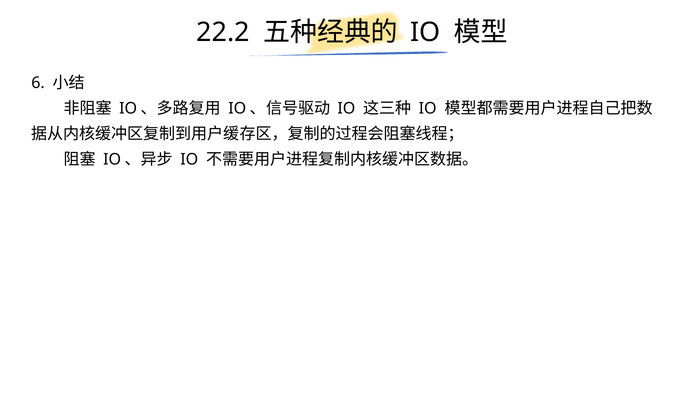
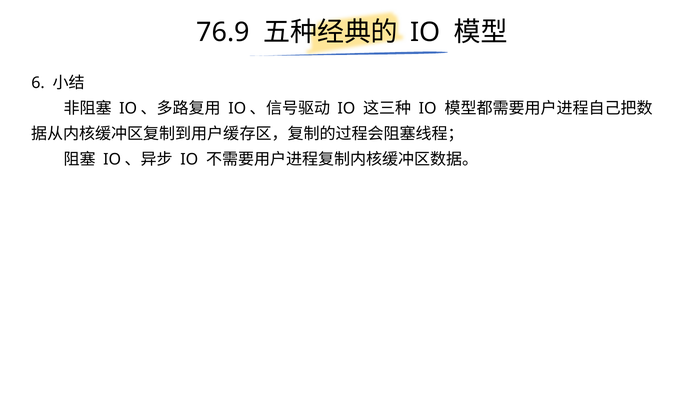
22.2: 22.2 -> 76.9
